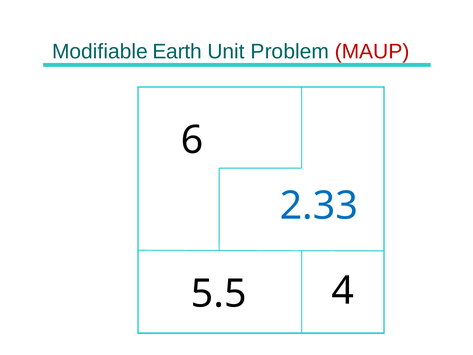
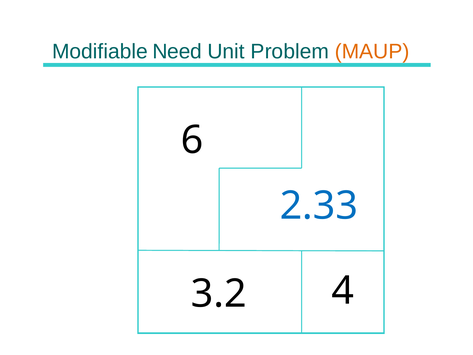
Earth: Earth -> Need
MAUP colour: red -> orange
5.5: 5.5 -> 3.2
